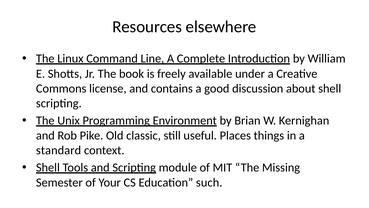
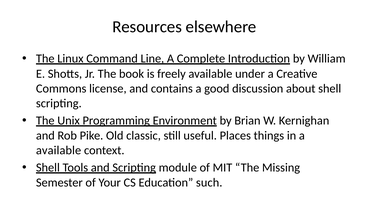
standard at (59, 150): standard -> available
